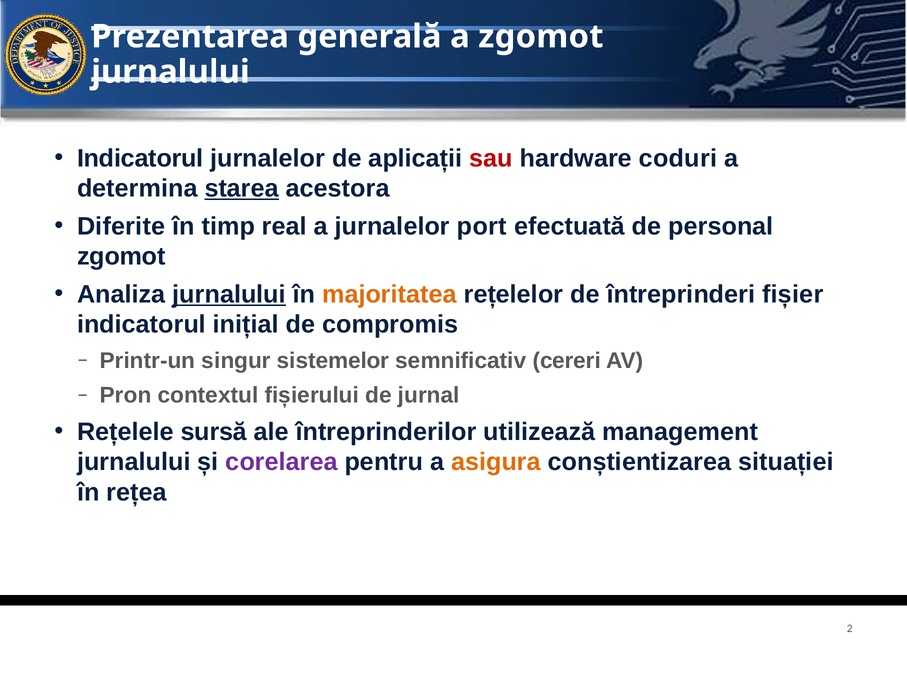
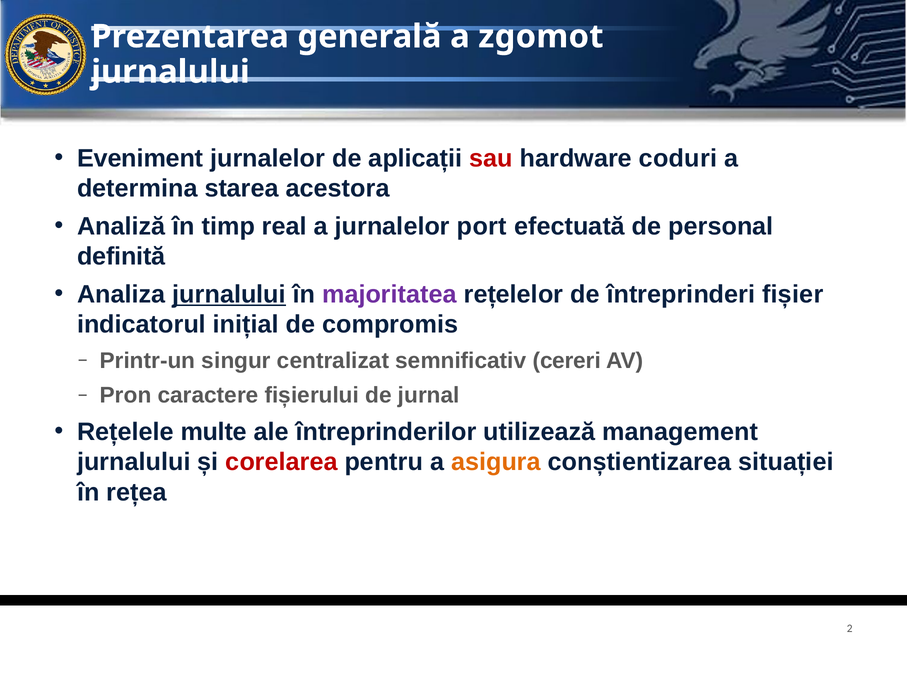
Indicatorul at (140, 158): Indicatorul -> Eveniment
starea underline: present -> none
Diferite: Diferite -> Analiză
zgomot at (121, 257): zgomot -> definită
majoritatea colour: orange -> purple
sistemelor: sistemelor -> centralizat
contextul: contextul -> caractere
sursă: sursă -> multe
corelarea colour: purple -> red
